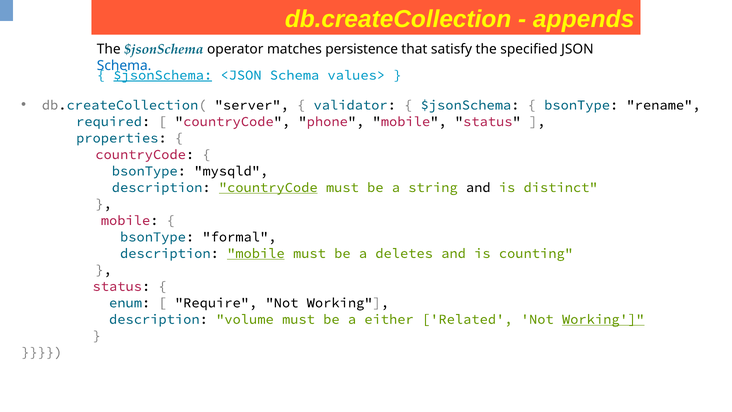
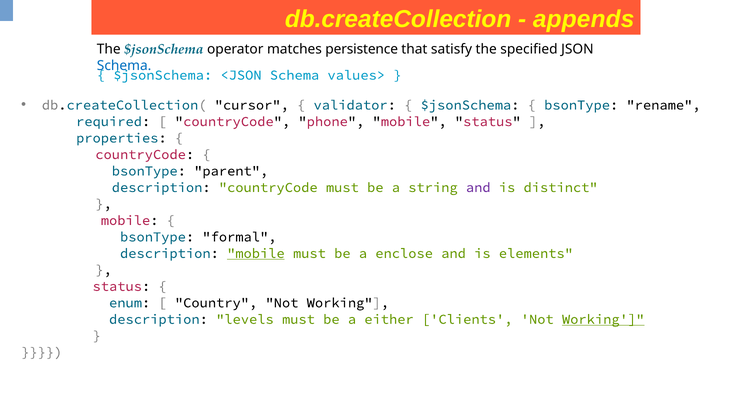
$jsonSchema at (163, 75) underline: present -> none
server: server -> cursor
mysqld: mysqld -> parent
countryCode at (268, 187) underline: present -> none
and at (478, 187) colour: black -> purple
deletes: deletes -> enclose
counting: counting -> elements
Require: Require -> Country
volume: volume -> levels
Related: Related -> Clients
